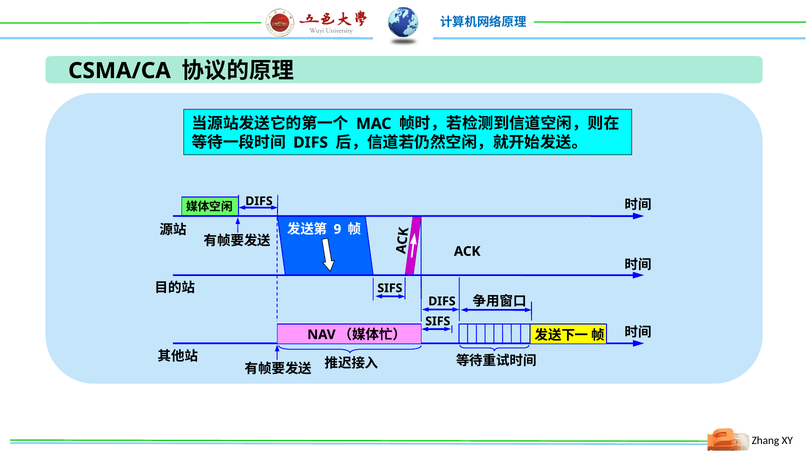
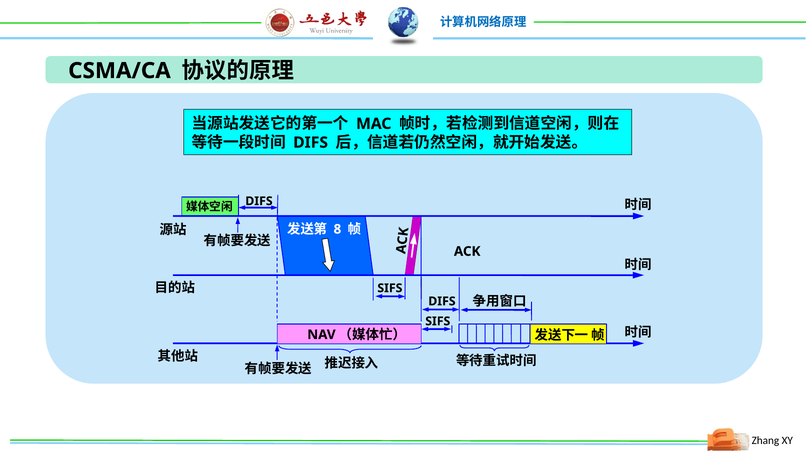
9: 9 -> 8
